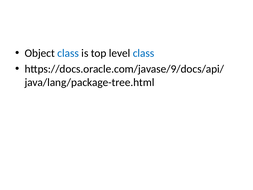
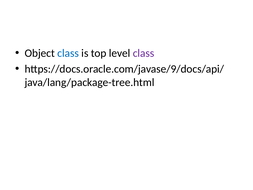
class at (144, 53) colour: blue -> purple
